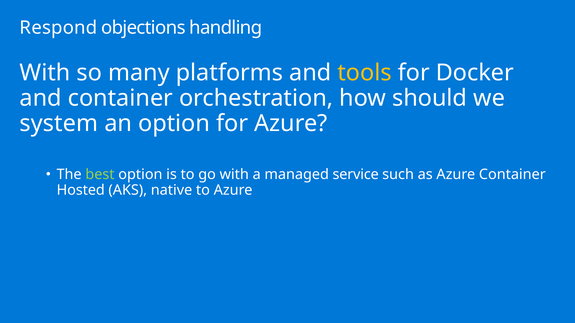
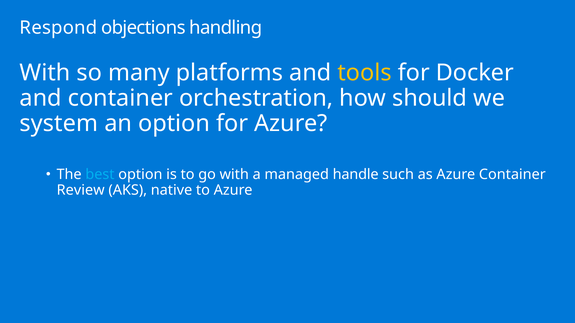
best colour: light green -> light blue
service: service -> handle
Hosted: Hosted -> Review
